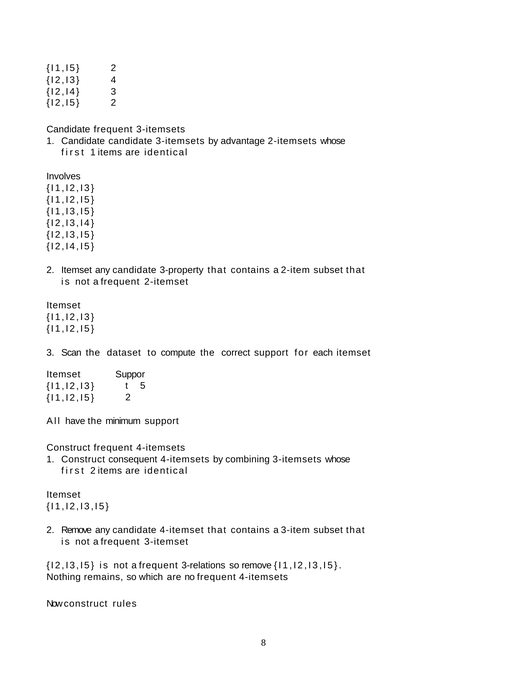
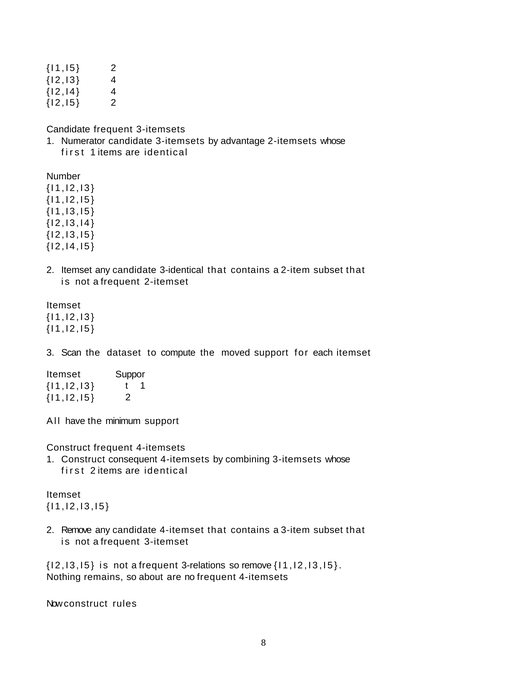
I2,I4 3: 3 -> 4
1 Candidate: Candidate -> Numerator
Involves: Involves -> Number
3-property: 3-property -> 3-identical
correct: correct -> moved
5 at (143, 386): 5 -> 1
which: which -> about
